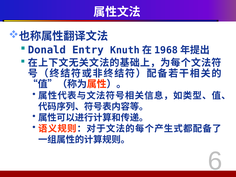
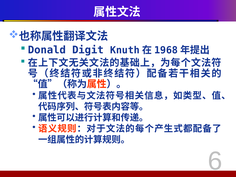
Entry: Entry -> Digit
